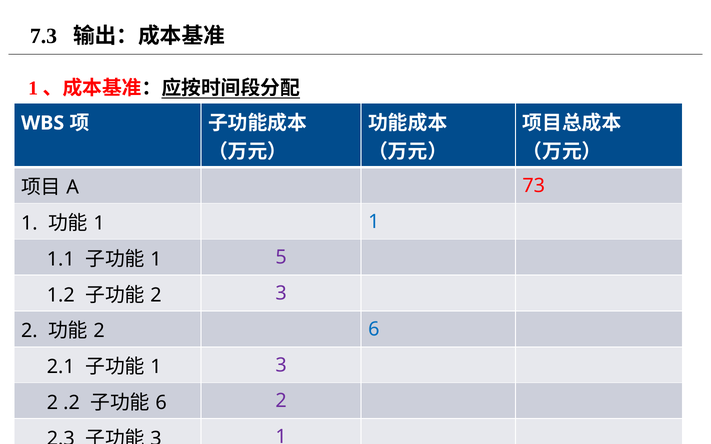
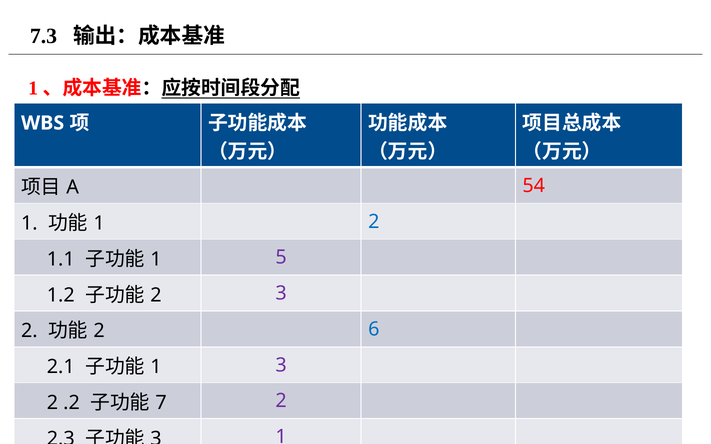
73: 73 -> 54
1 1: 1 -> 2
6 at (161, 403): 6 -> 7
